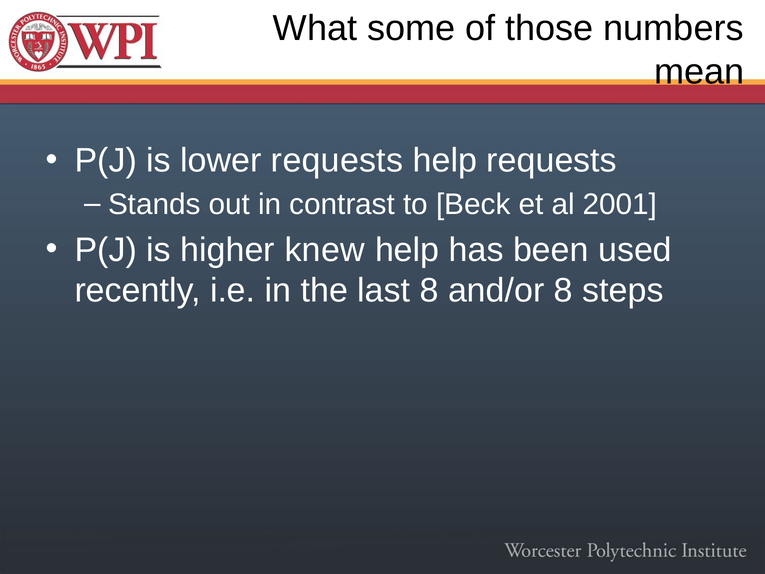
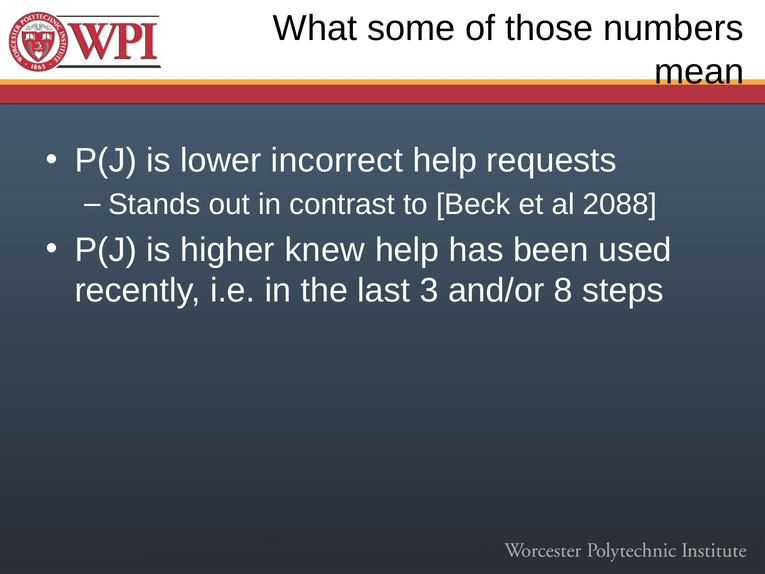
lower requests: requests -> incorrect
2001: 2001 -> 2088
last 8: 8 -> 3
